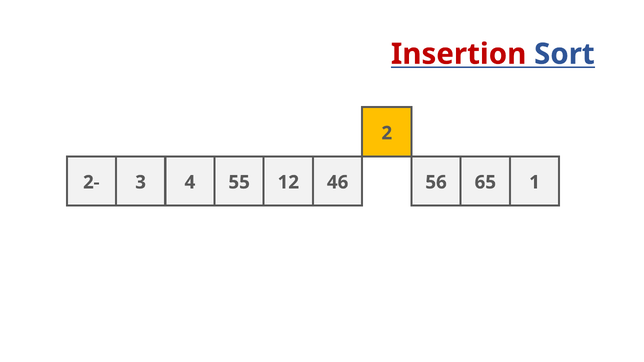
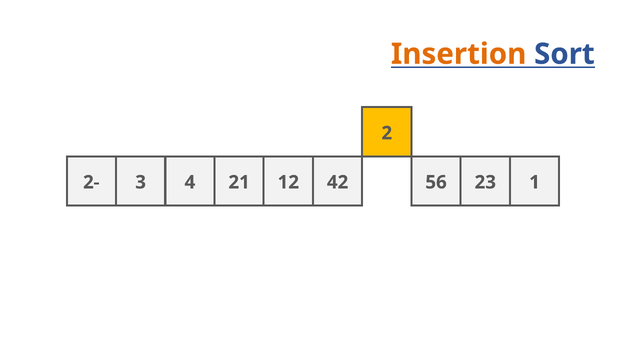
Insertion colour: red -> orange
55: 55 -> 21
46: 46 -> 42
65: 65 -> 23
